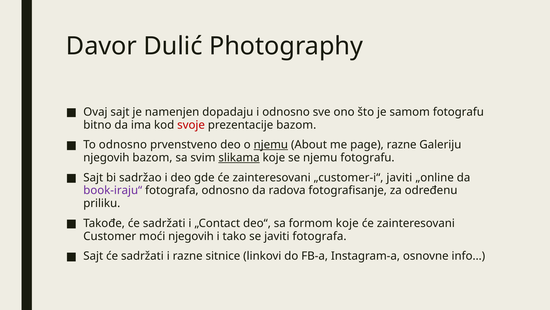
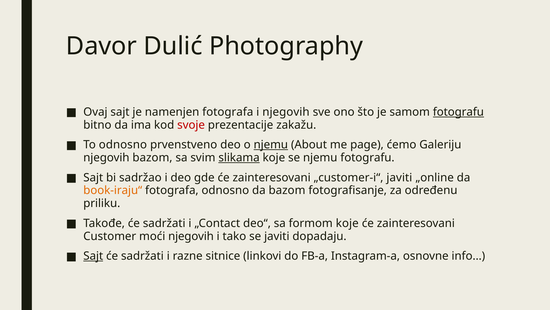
namenjen dopadaju: dopadaju -> fotografa
i odnosno: odnosno -> njegovih
fotografu at (458, 112) underline: none -> present
prezentacije bazom: bazom -> zakažu
page razne: razne -> ćemo
book-iraju“ colour: purple -> orange
da radova: radova -> bazom
javiti fotografa: fotografa -> dopadaju
Sajt at (93, 256) underline: none -> present
